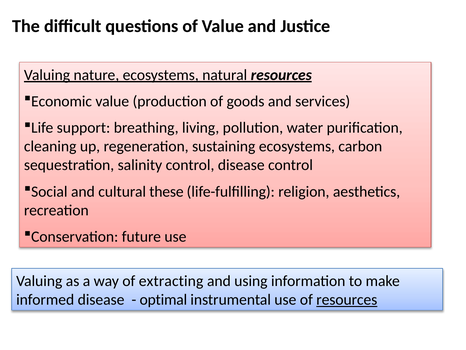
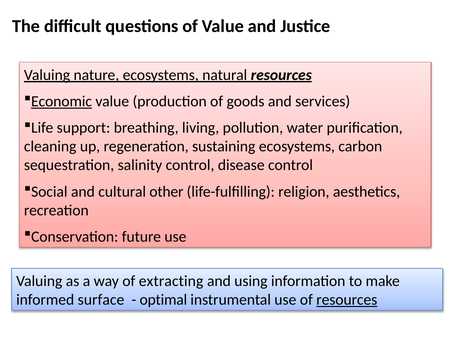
Economic underline: none -> present
these: these -> other
informed disease: disease -> surface
